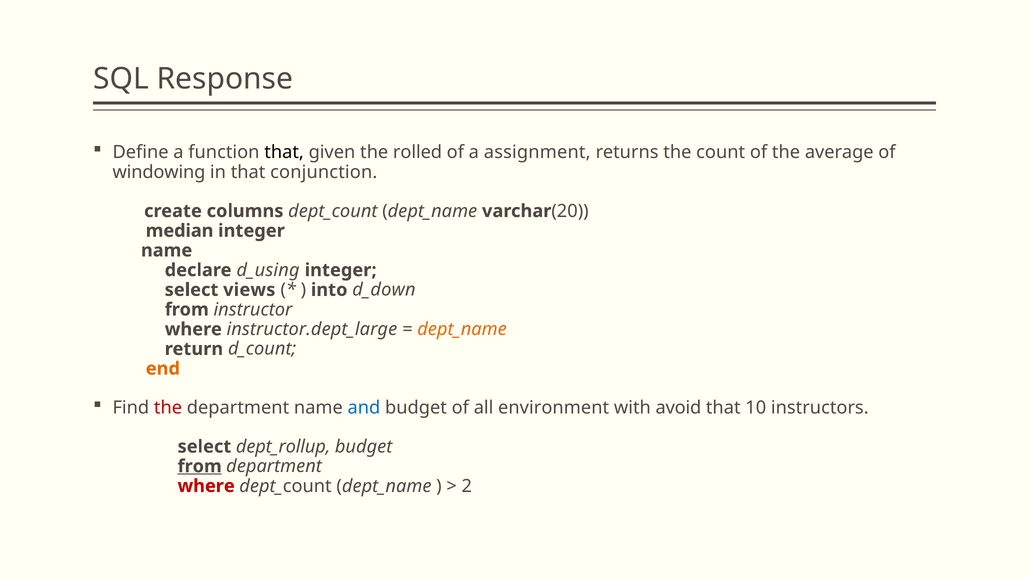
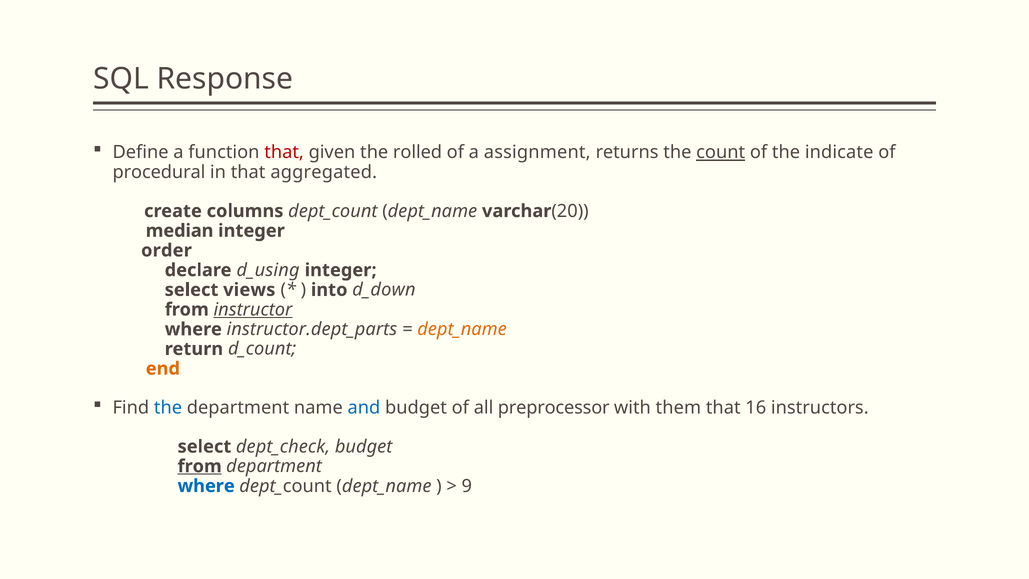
that at (284, 152) colour: black -> red
count underline: none -> present
average: average -> indicate
windowing: windowing -> procedural
conjunction: conjunction -> aggregated
name at (167, 250): name -> order
instructor underline: none -> present
instructor.dept_large: instructor.dept_large -> instructor.dept_parts
the at (168, 408) colour: red -> blue
environment: environment -> preprocessor
avoid: avoid -> them
10: 10 -> 16
dept_rollup: dept_rollup -> dept_check
where at (206, 486) colour: red -> blue
2: 2 -> 9
